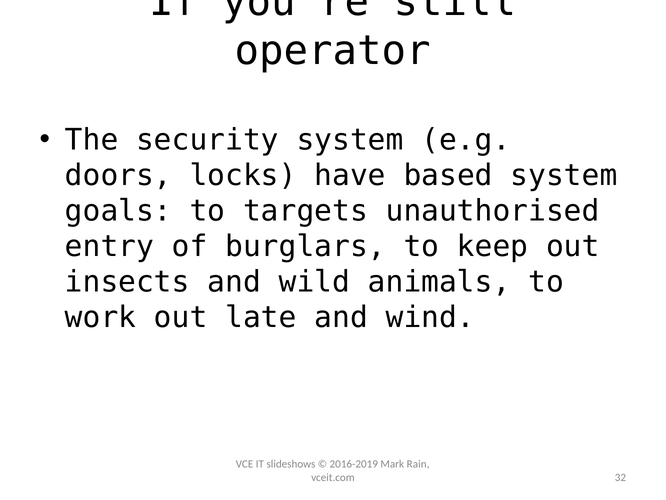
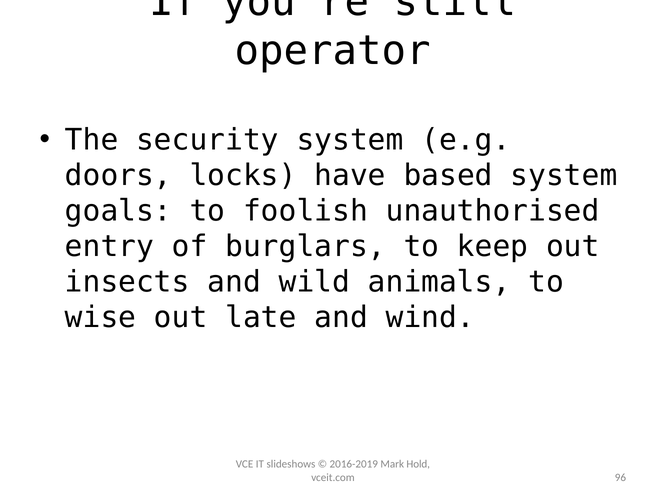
targets: targets -> foolish
work: work -> wise
Rain: Rain -> Hold
32: 32 -> 96
